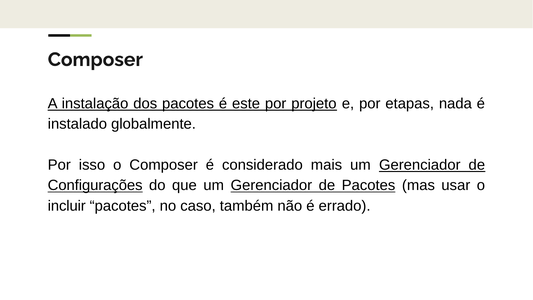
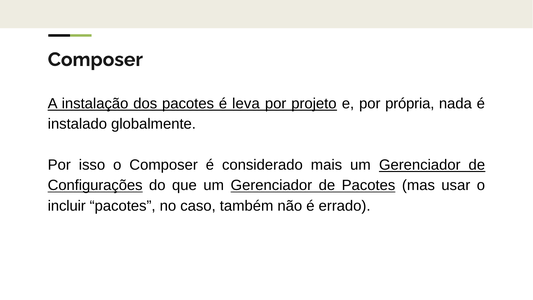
este: este -> leva
etapas: etapas -> própria
